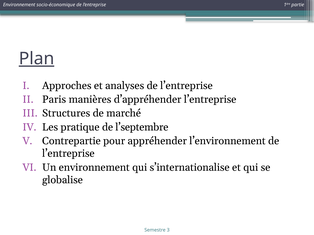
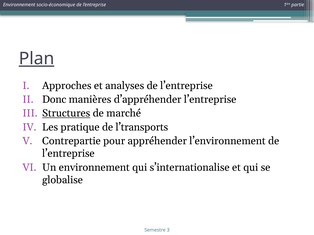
Paris: Paris -> Donc
Structures underline: none -> present
l’septembre: l’septembre -> l’transports
